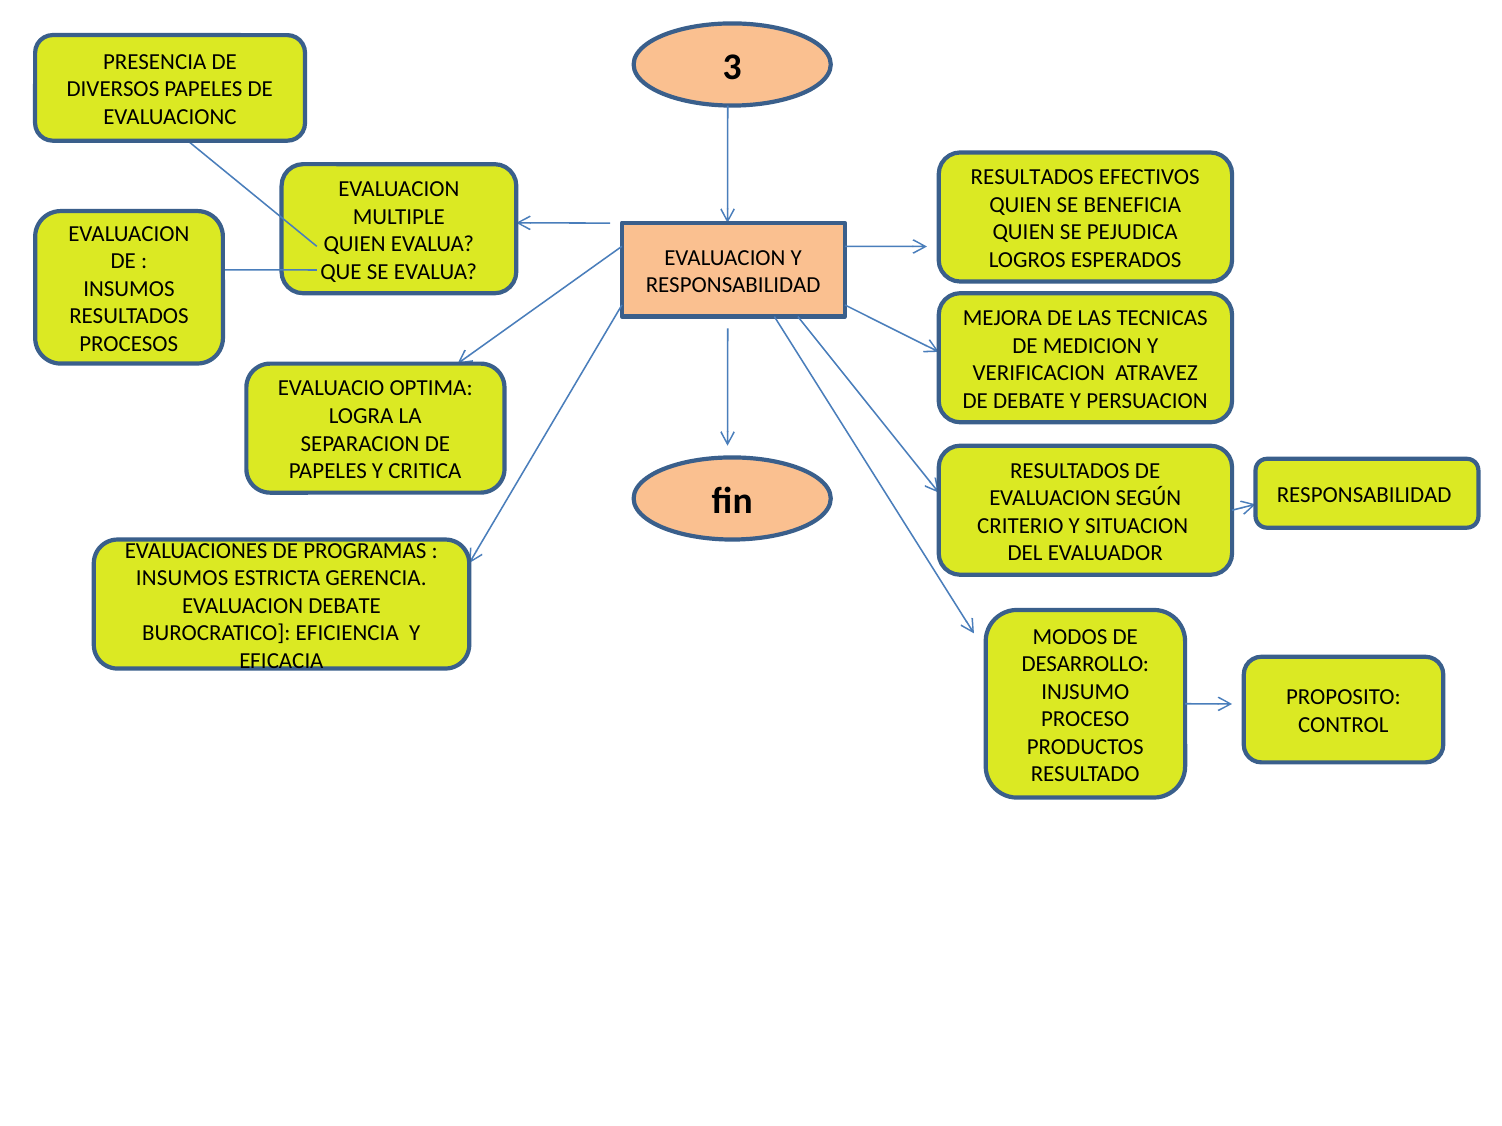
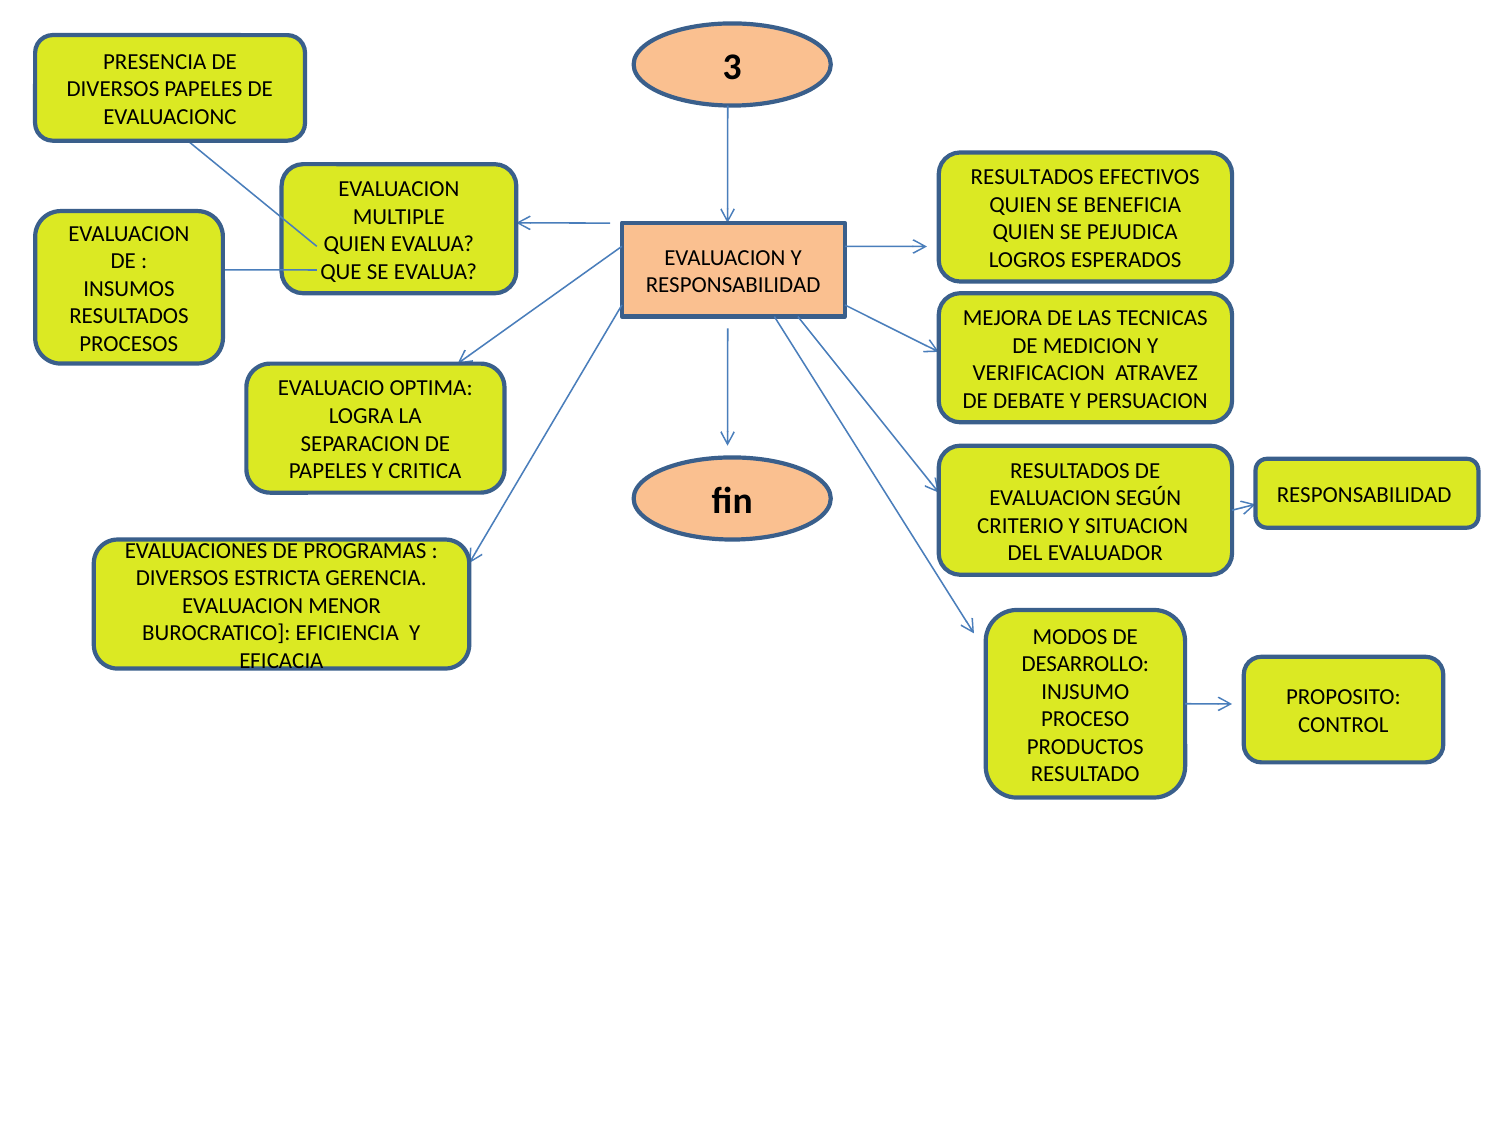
INSUMOS at (182, 578): INSUMOS -> DIVERSOS
EVALUACION DEBATE: DEBATE -> MENOR
